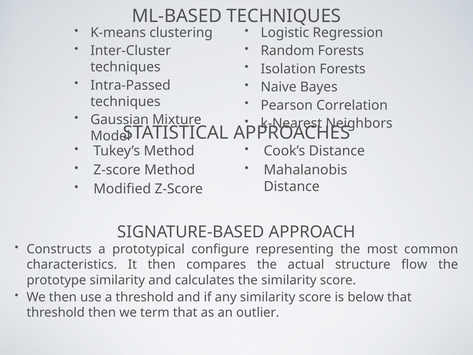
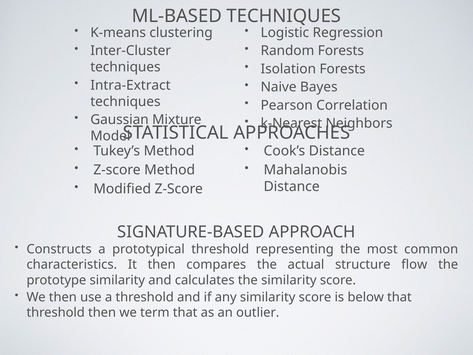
Intra-Passed: Intra-Passed -> Intra-Extract
prototypical configure: configure -> threshold
